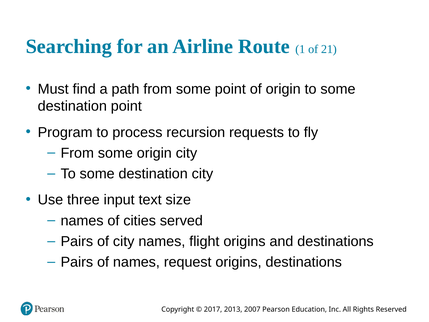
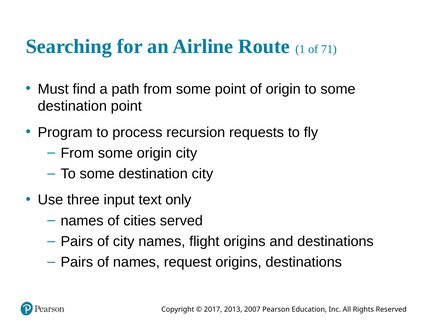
21: 21 -> 71
size: size -> only
